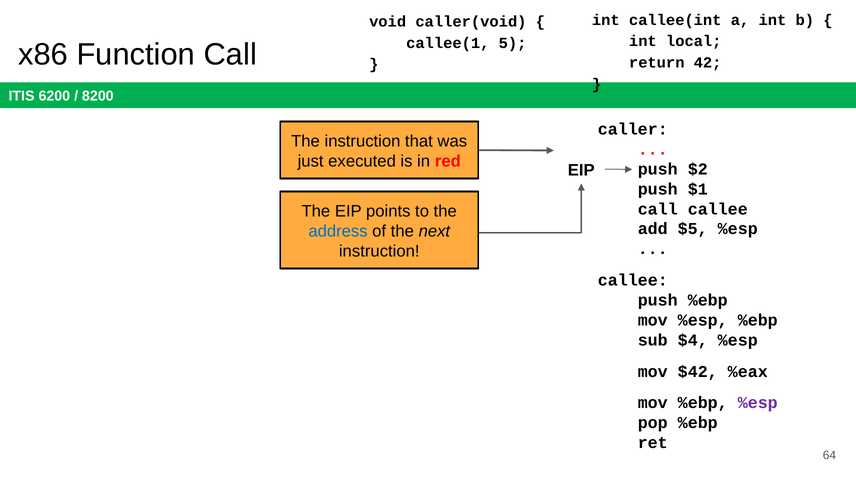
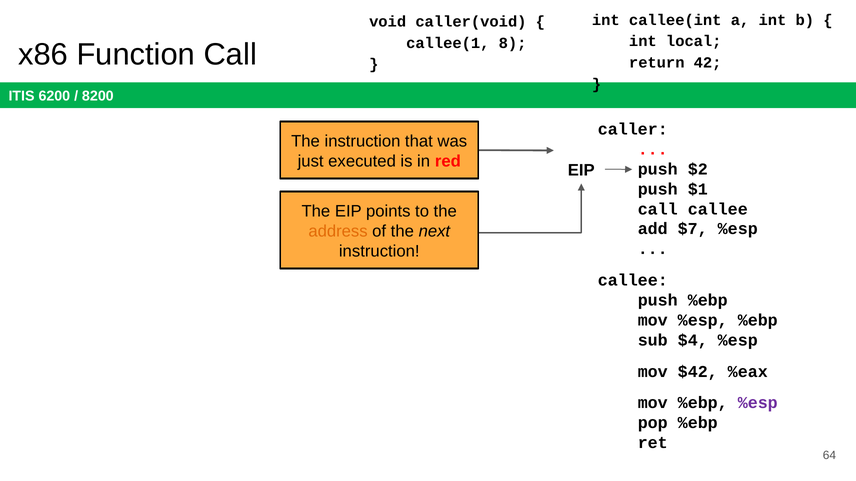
5: 5 -> 8
$5: $5 -> $7
address colour: blue -> orange
